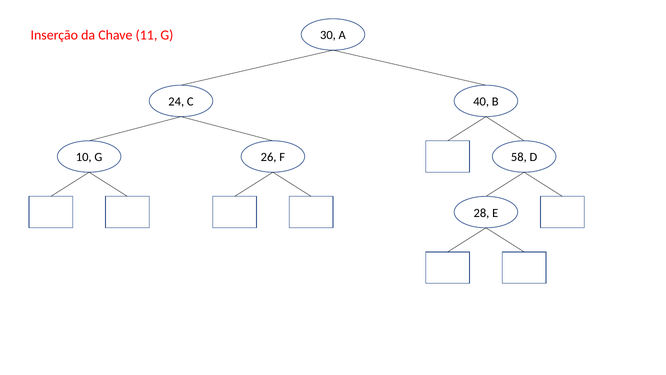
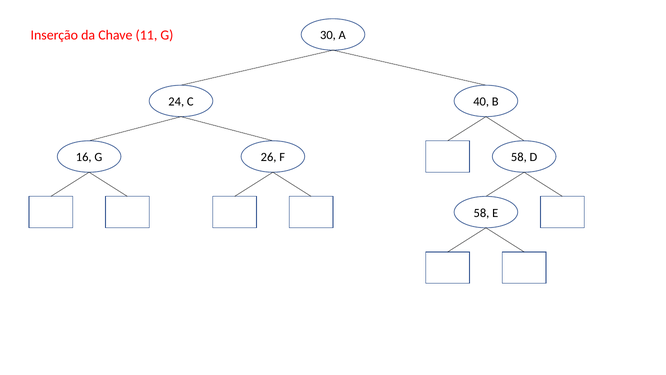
10: 10 -> 16
28 at (481, 213): 28 -> 58
